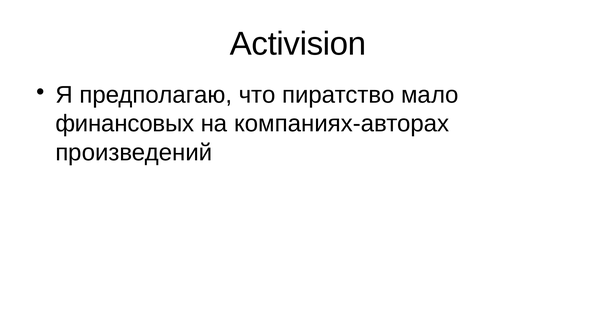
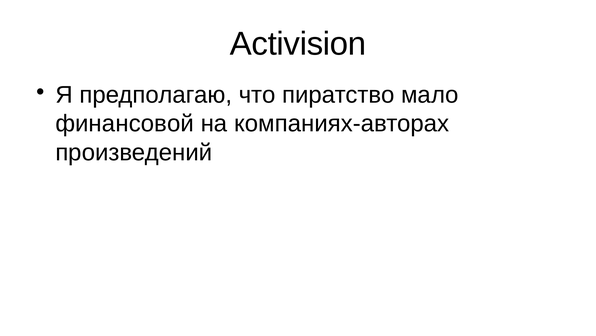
финансовых: финансовых -> финансовой
